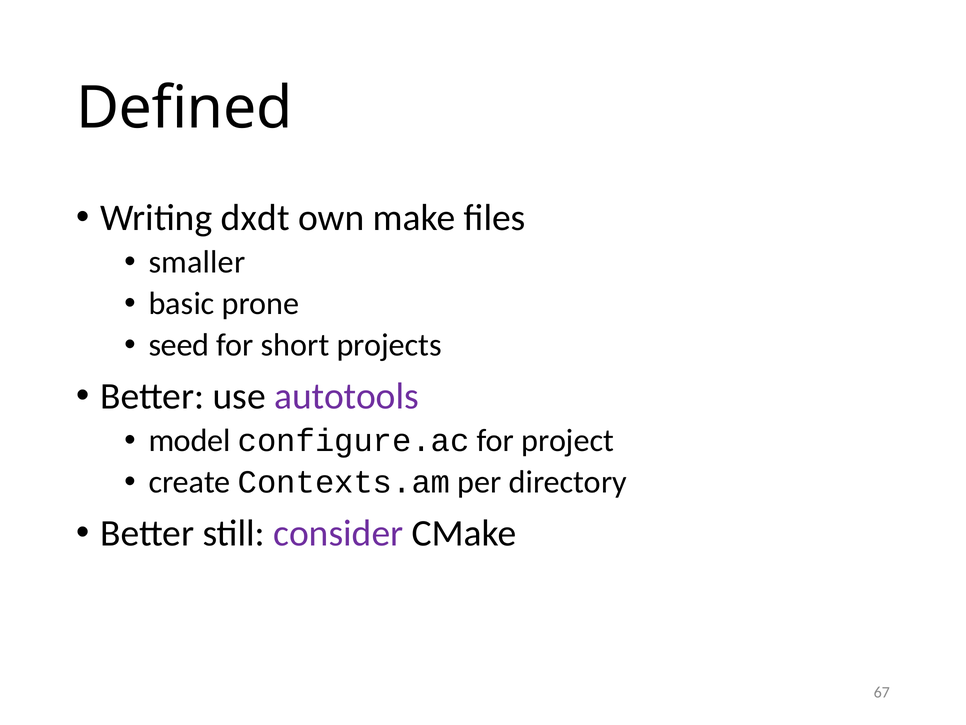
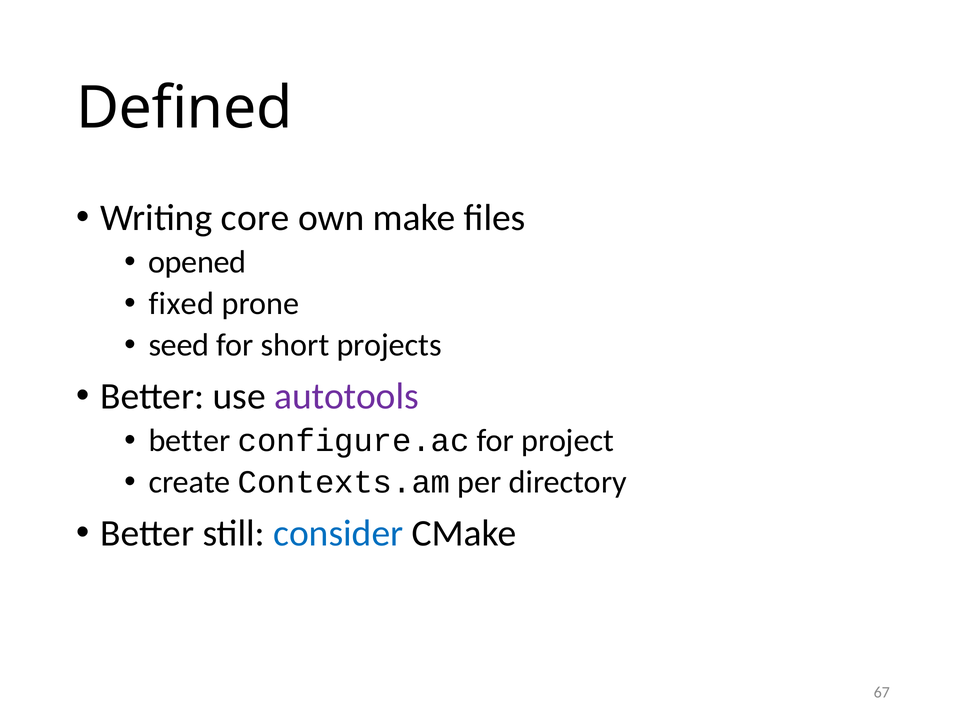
dxdt: dxdt -> core
smaller: smaller -> opened
basic: basic -> fixed
model at (190, 441): model -> better
consider colour: purple -> blue
